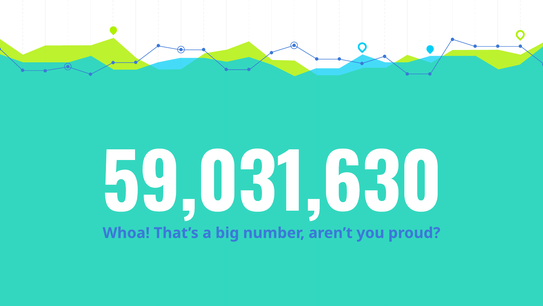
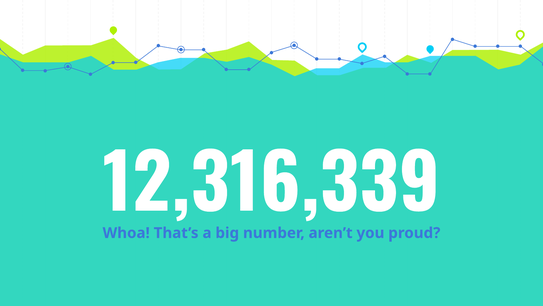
59,031,630: 59,031,630 -> 12,316,339
